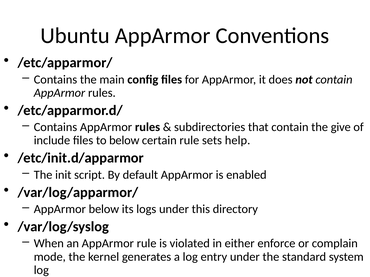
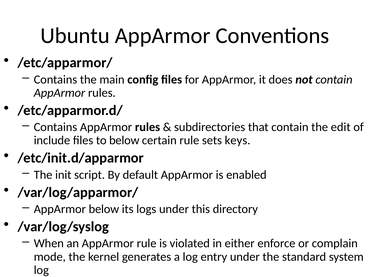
give: give -> edit
help: help -> keys
